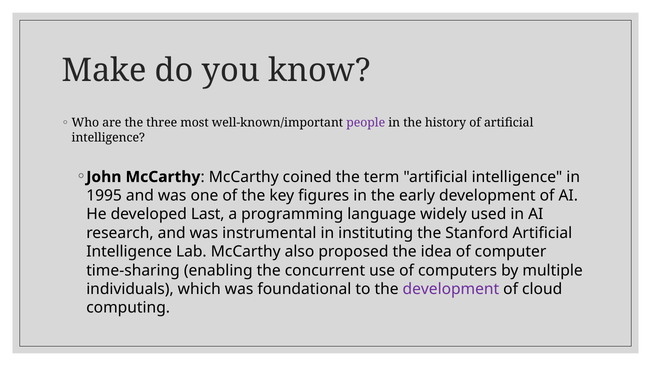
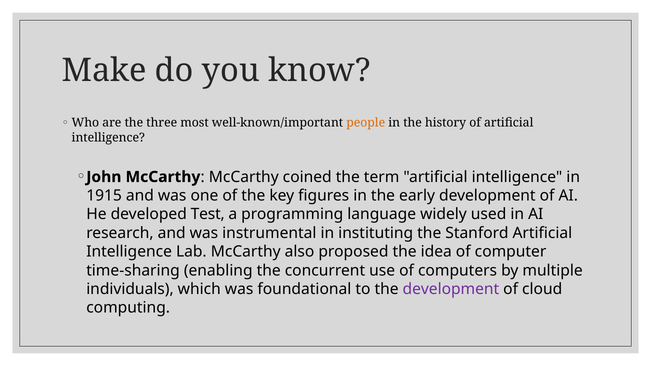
people colour: purple -> orange
1995: 1995 -> 1915
Last: Last -> Test
